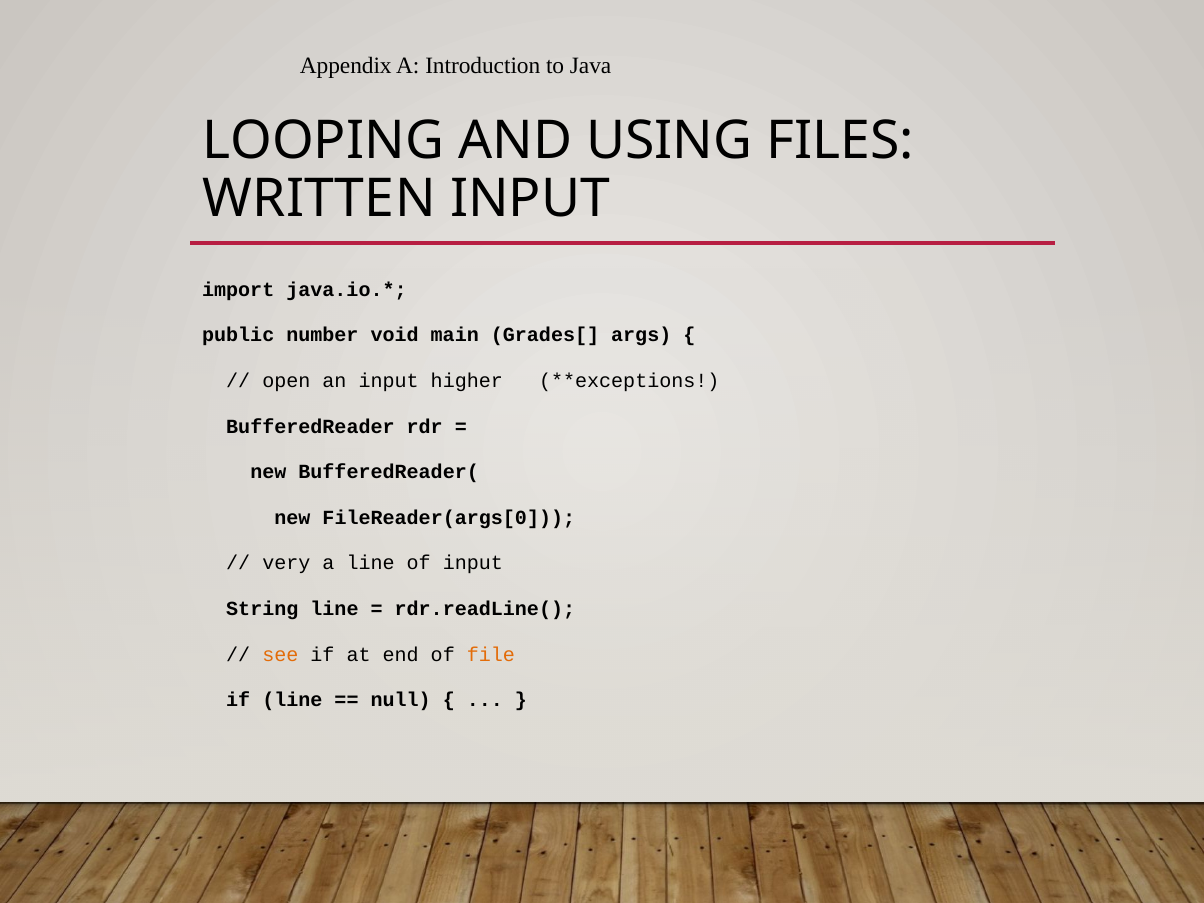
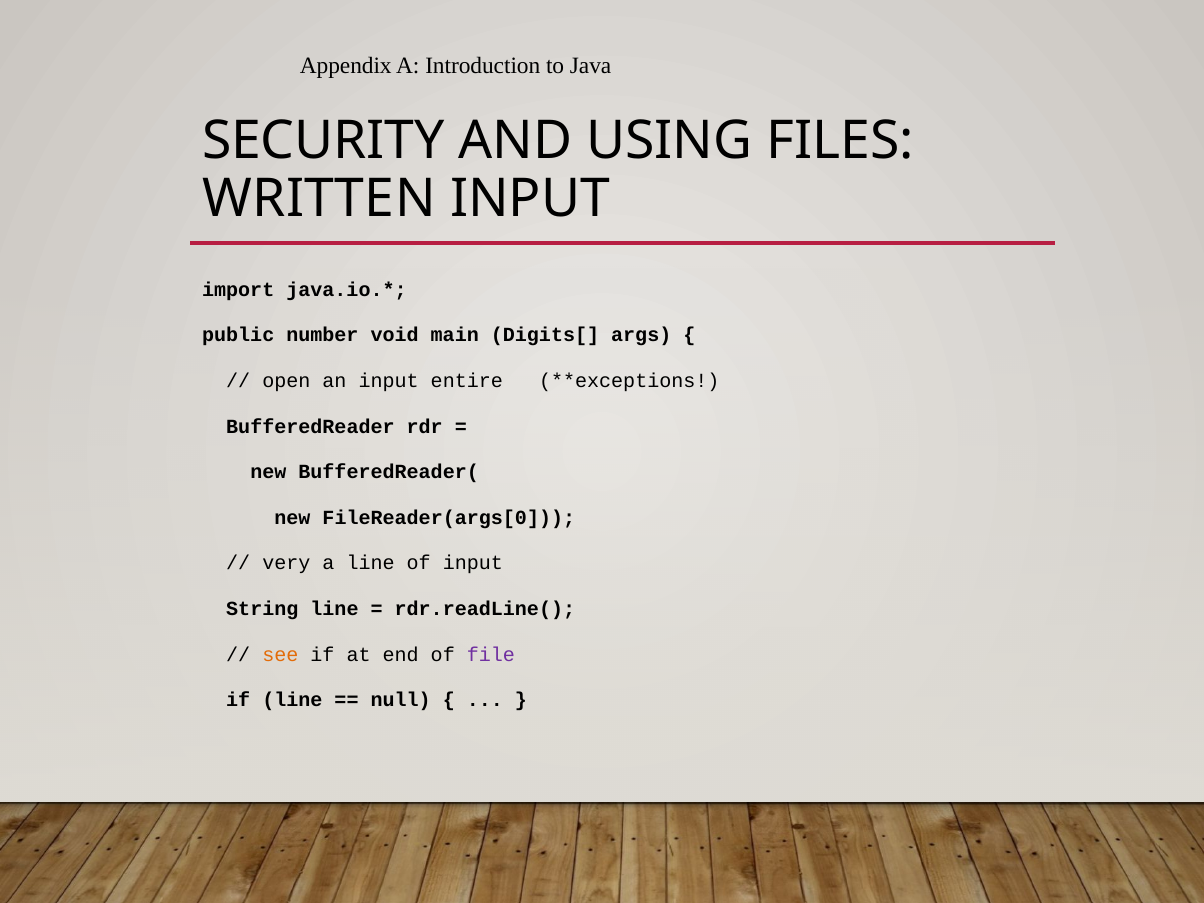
LOOPING: LOOPING -> SECURITY
Grades[: Grades[ -> Digits[
higher: higher -> entire
file colour: orange -> purple
